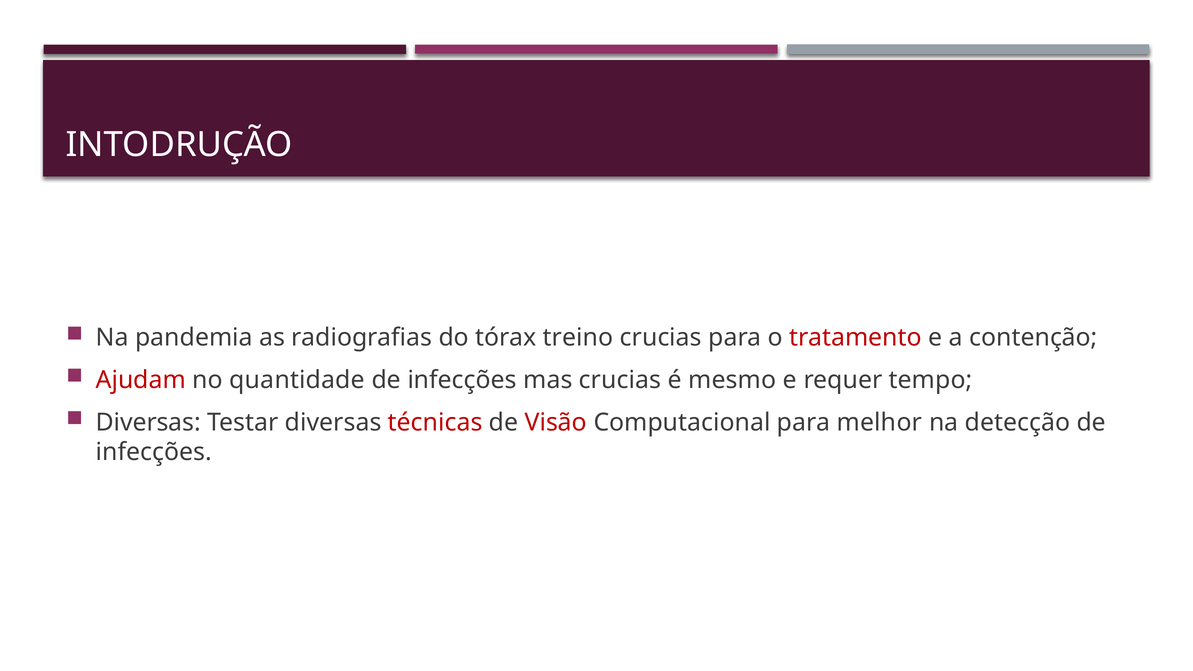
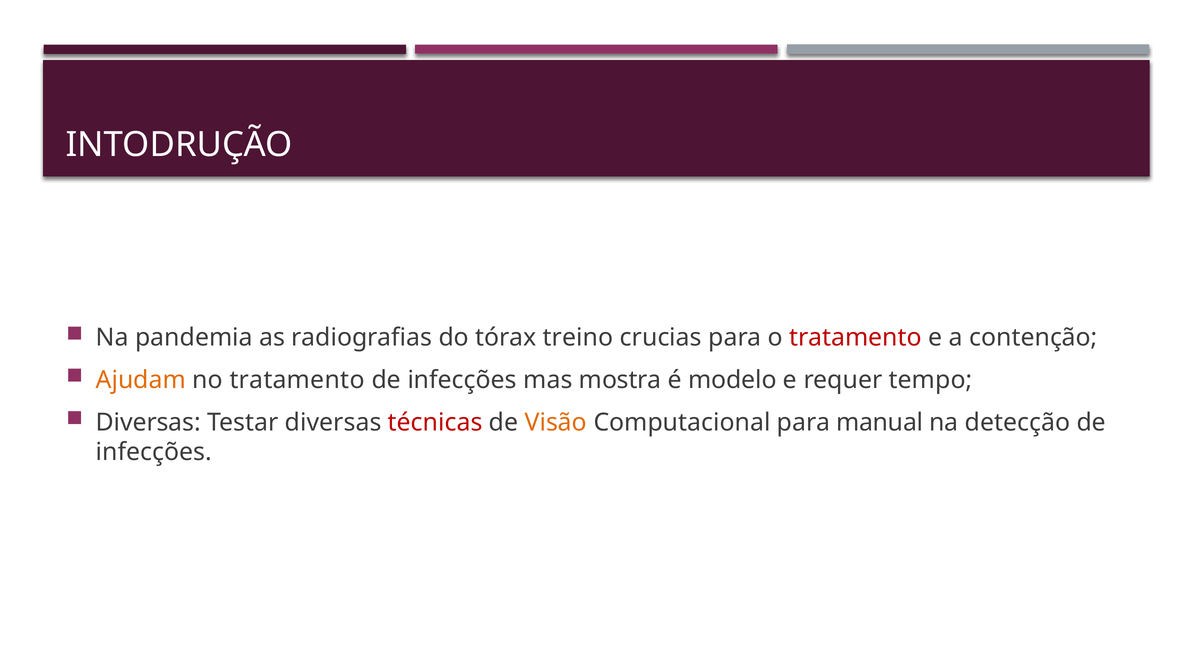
Ajudam colour: red -> orange
no quantidade: quantidade -> tratamento
mas crucias: crucias -> mostra
mesmo: mesmo -> modelo
Visão colour: red -> orange
melhor: melhor -> manual
